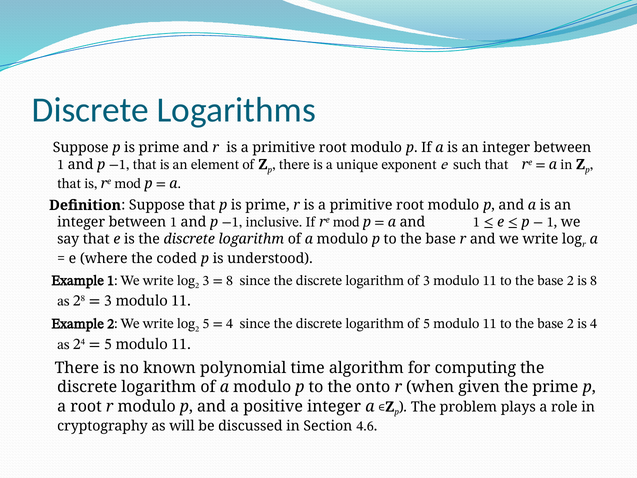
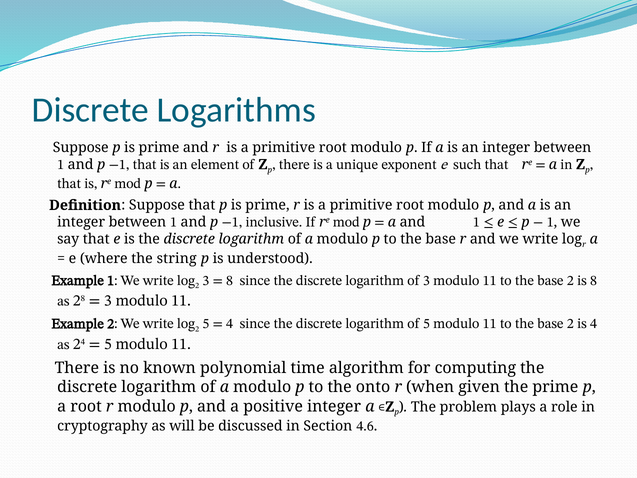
coded: coded -> string
